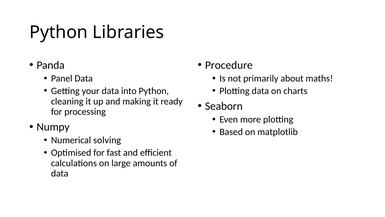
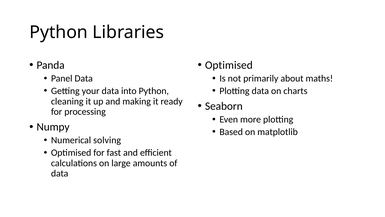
Procedure at (229, 65): Procedure -> Optimised
